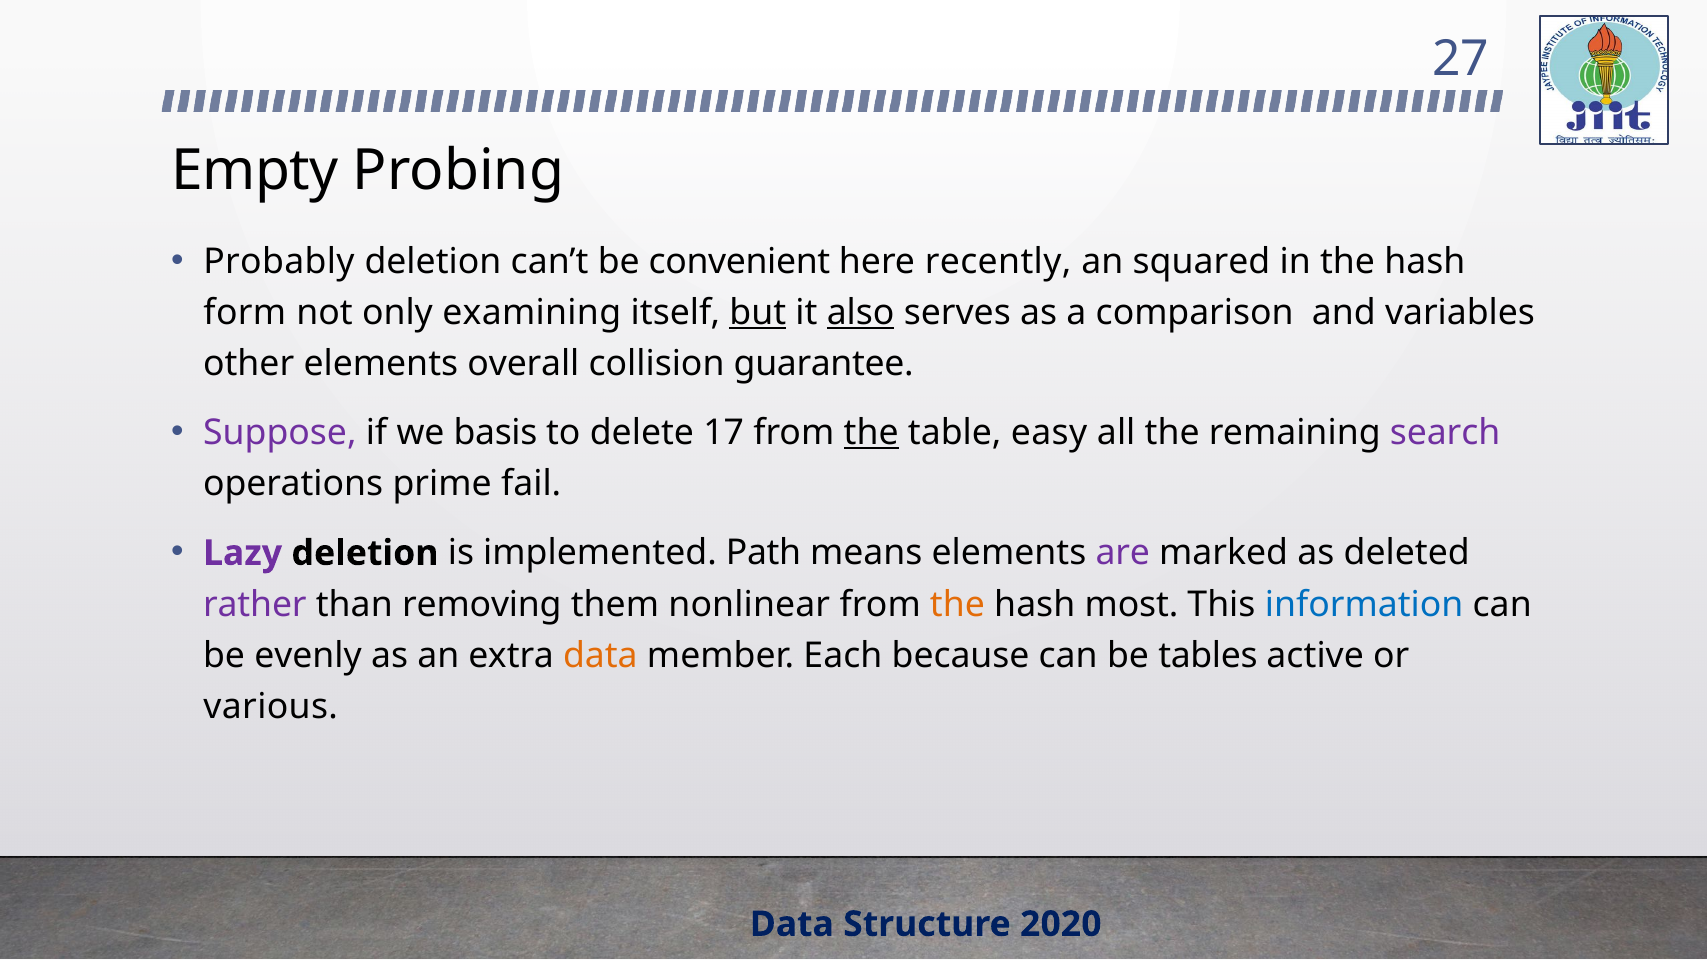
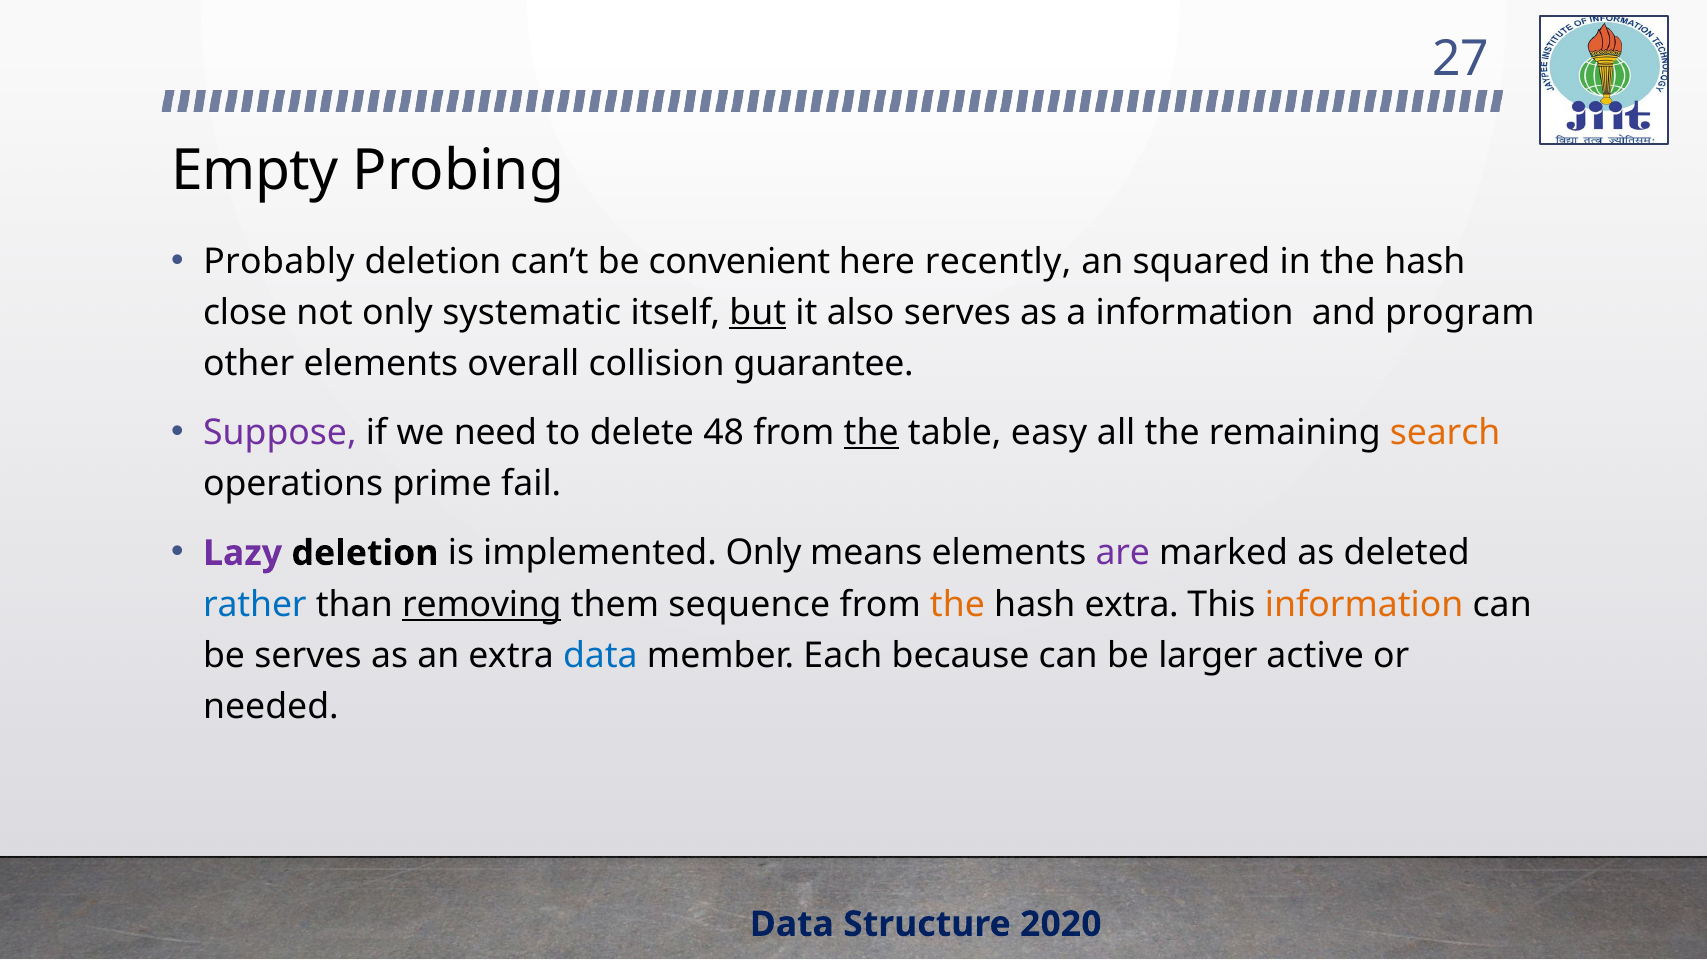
form: form -> close
examining: examining -> systematic
also underline: present -> none
a comparison: comparison -> information
variables: variables -> program
basis: basis -> need
17: 17 -> 48
search colour: purple -> orange
implemented Path: Path -> Only
rather colour: purple -> blue
removing underline: none -> present
nonlinear: nonlinear -> sequence
hash most: most -> extra
information at (1364, 604) colour: blue -> orange
be evenly: evenly -> serves
data at (600, 656) colour: orange -> blue
tables: tables -> larger
various: various -> needed
